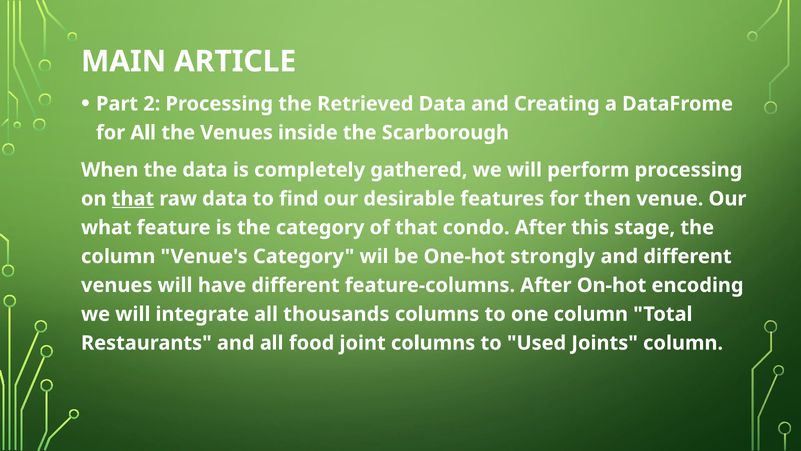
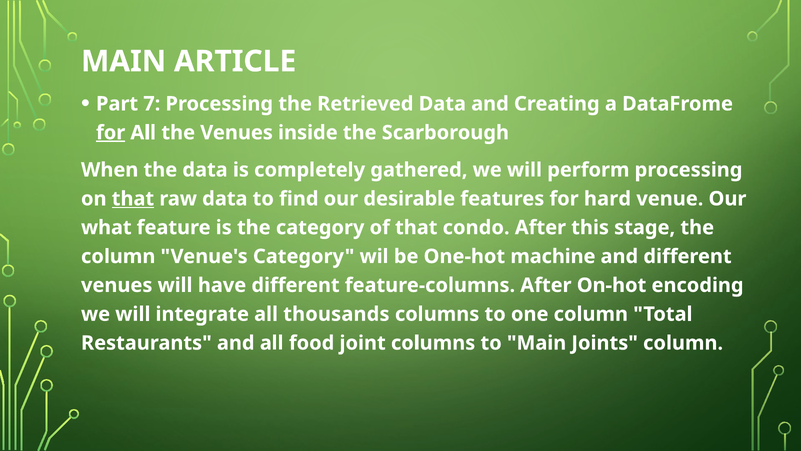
2: 2 -> 7
for at (111, 133) underline: none -> present
then: then -> hard
strongly: strongly -> machine
to Used: Used -> Main
